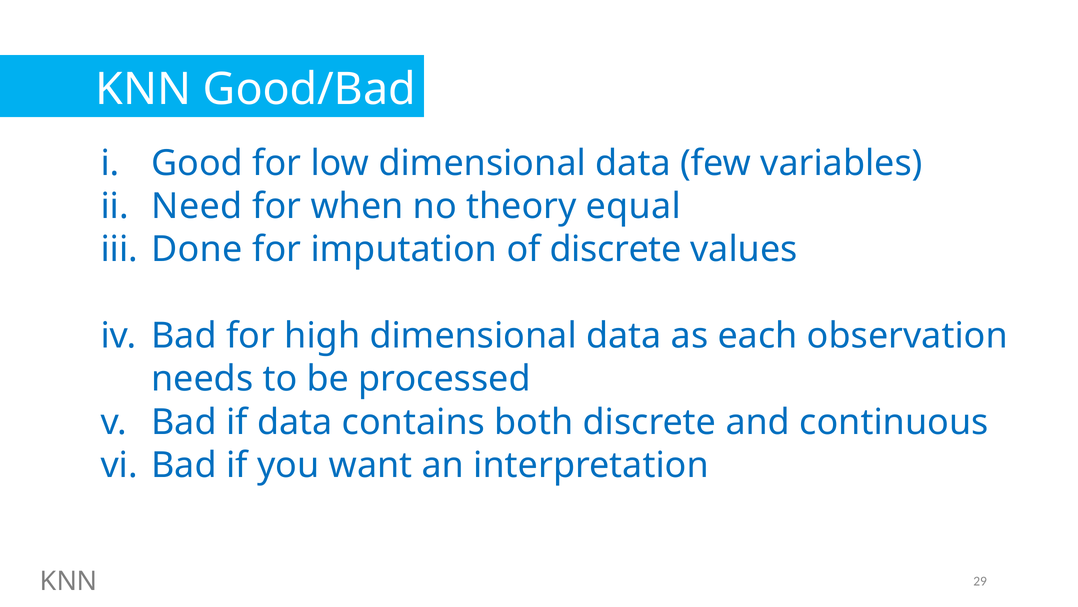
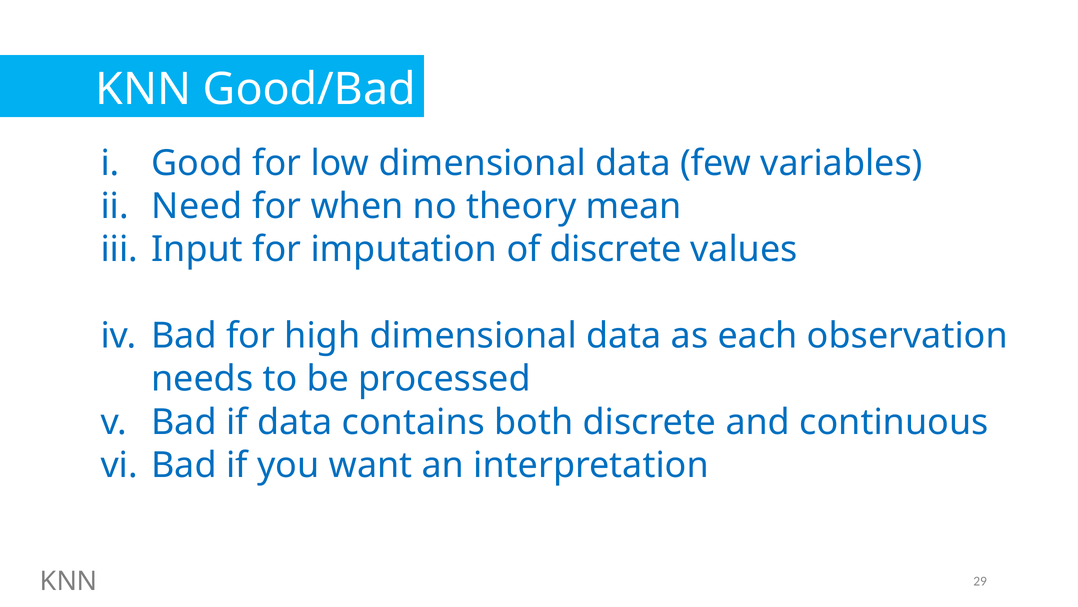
equal: equal -> mean
Done: Done -> Input
